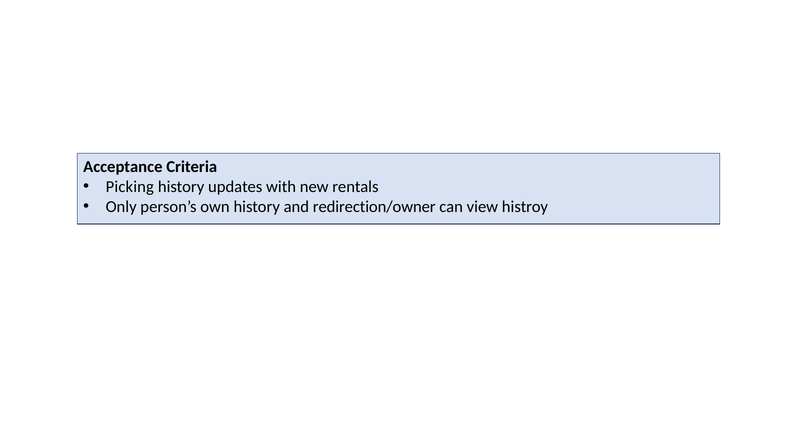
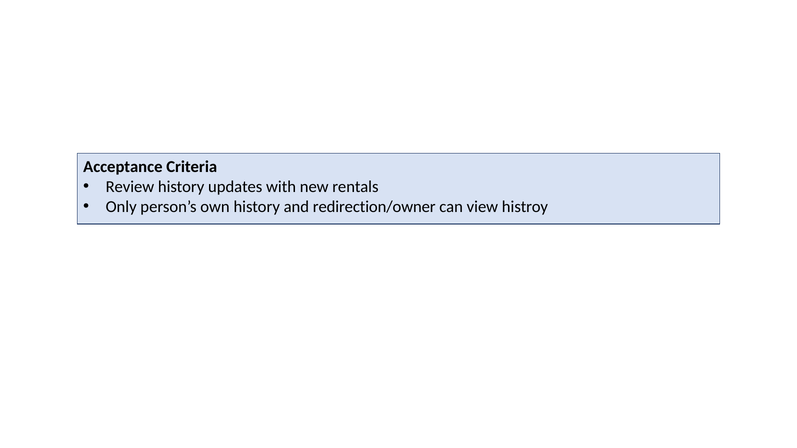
Picking: Picking -> Review
